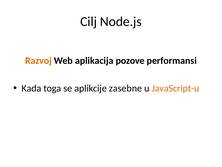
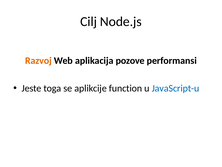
Kada: Kada -> Jeste
zasebne: zasebne -> function
JavaScript-u colour: orange -> blue
